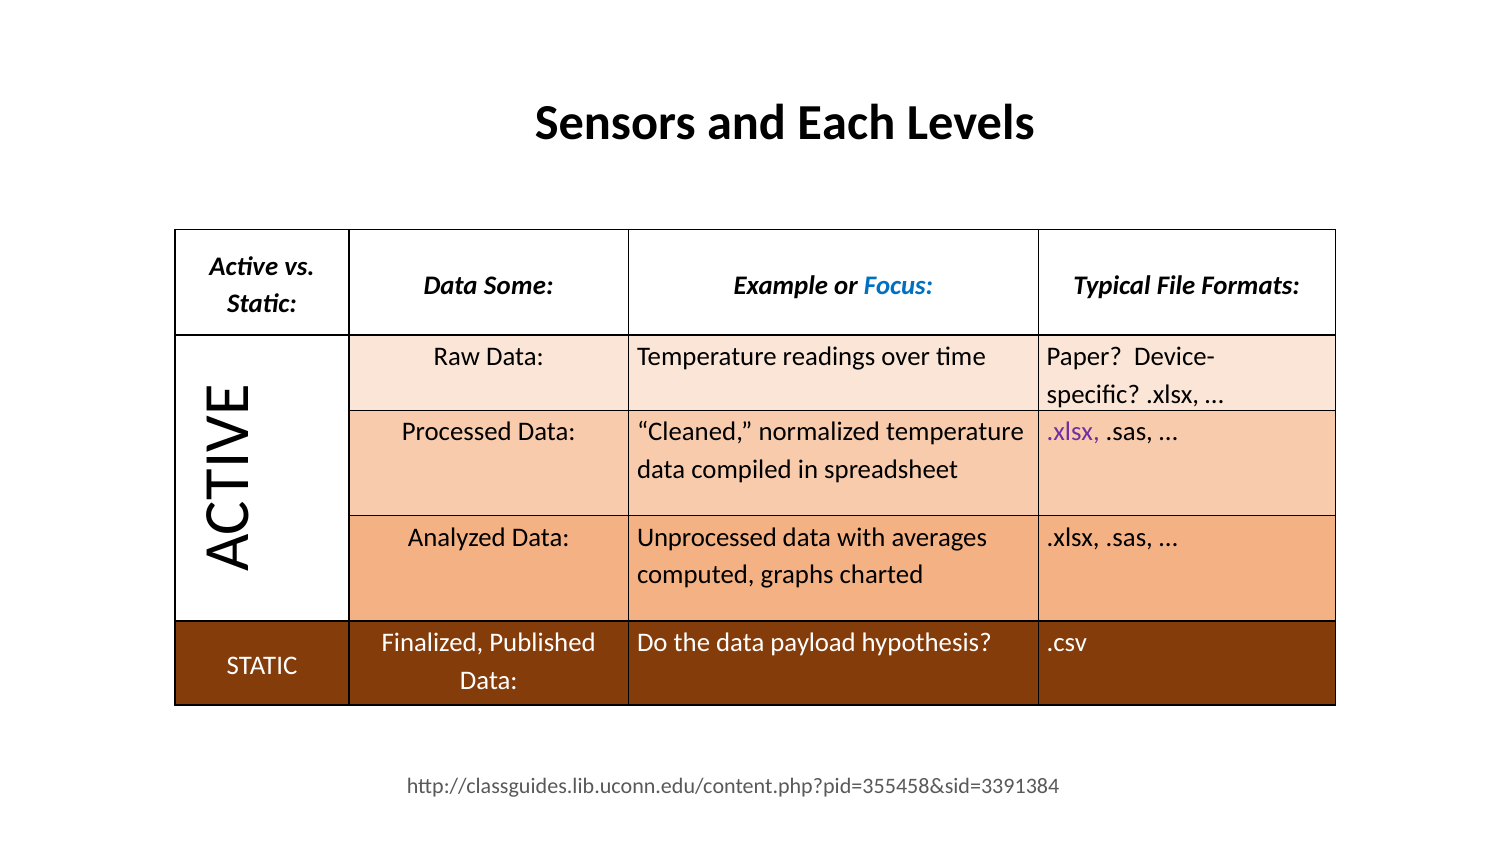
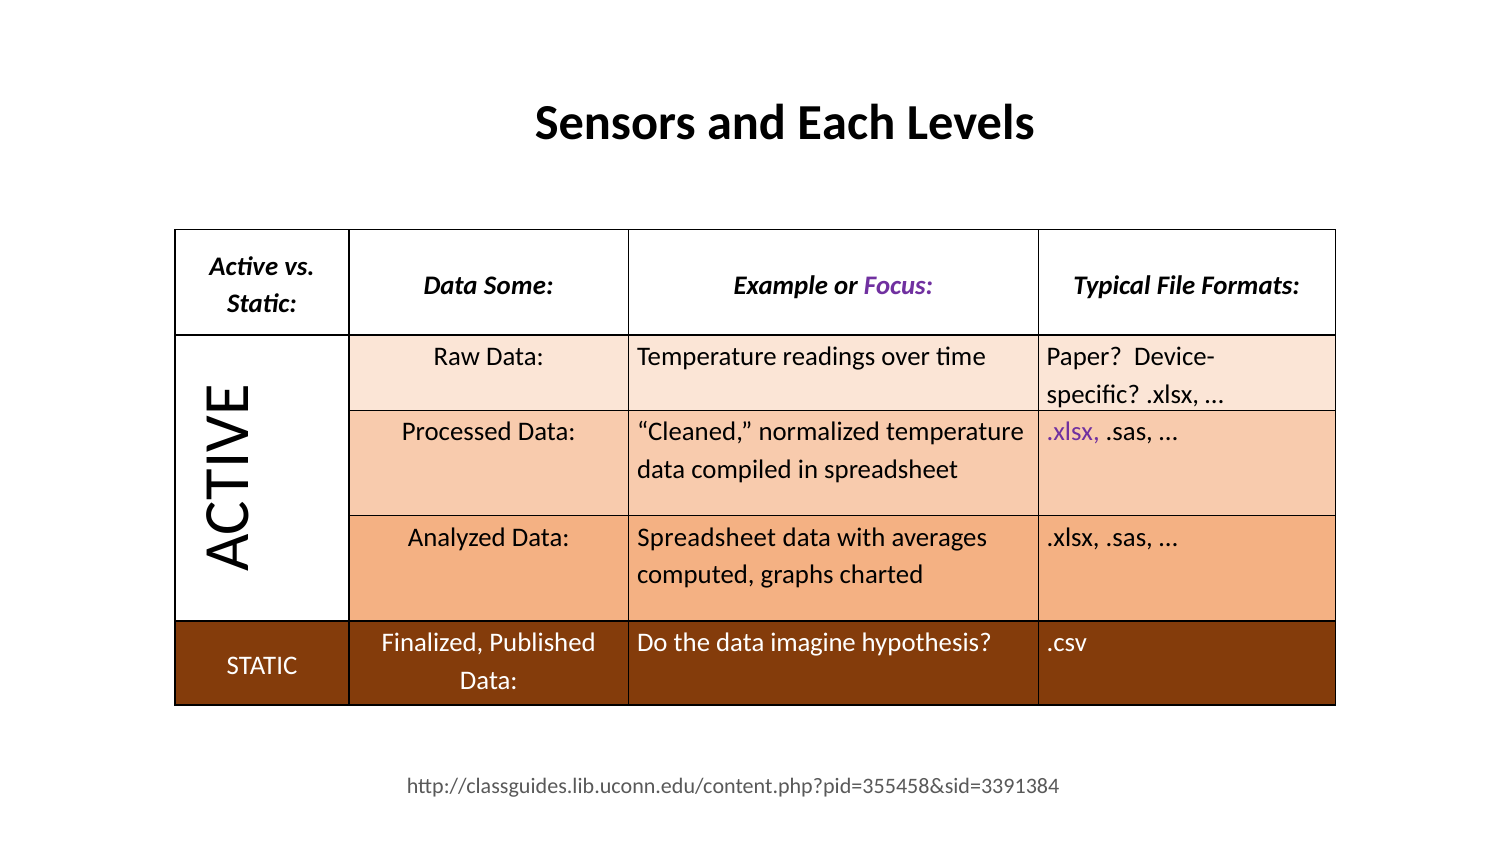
Focus colour: blue -> purple
Data Unprocessed: Unprocessed -> Spreadsheet
payload: payload -> imagine
